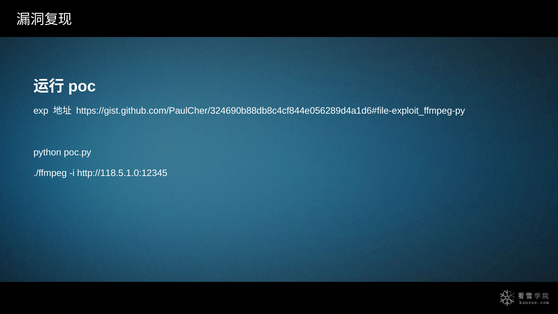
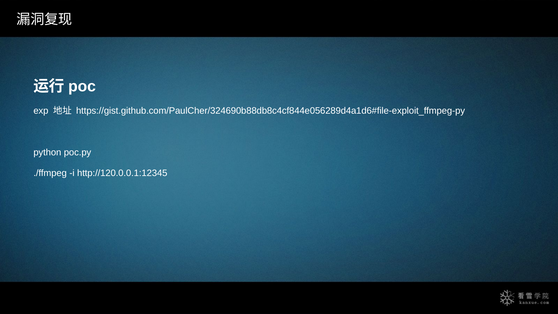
http://118.5.1.0:12345: http://118.5.1.0:12345 -> http://120.0.0.1:12345
